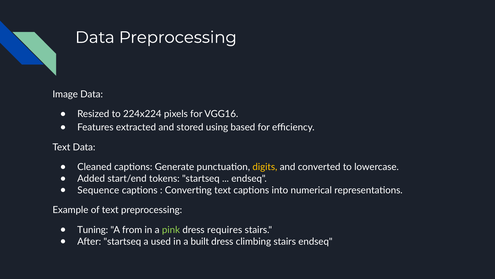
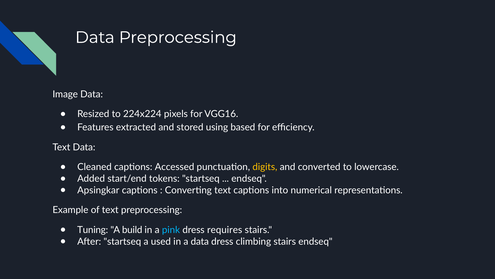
Generate: Generate -> Accessed
Sequence: Sequence -> Apsingkar
from: from -> build
pink colour: light green -> light blue
a built: built -> data
